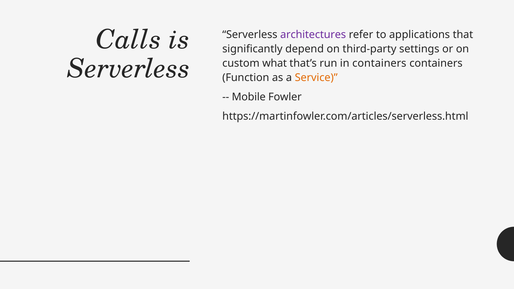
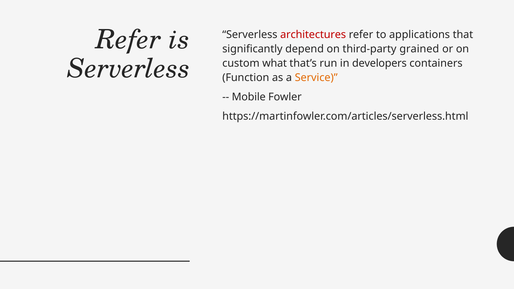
Calls at (128, 40): Calls -> Refer
architectures colour: purple -> red
settings: settings -> grained
in containers: containers -> developers
